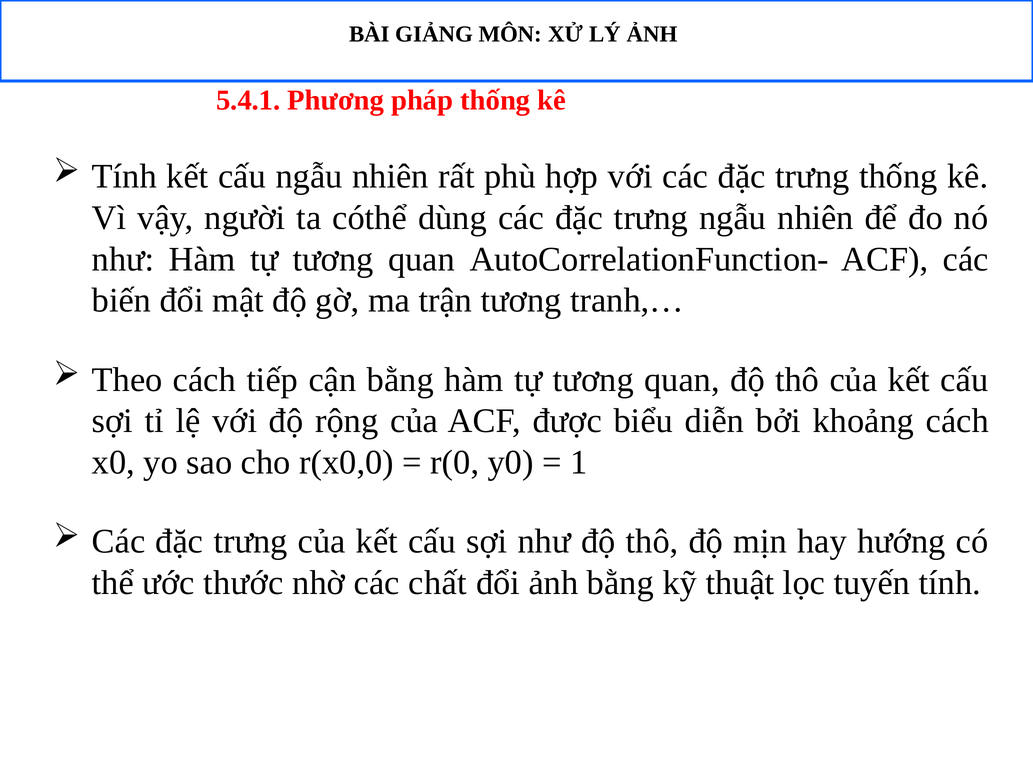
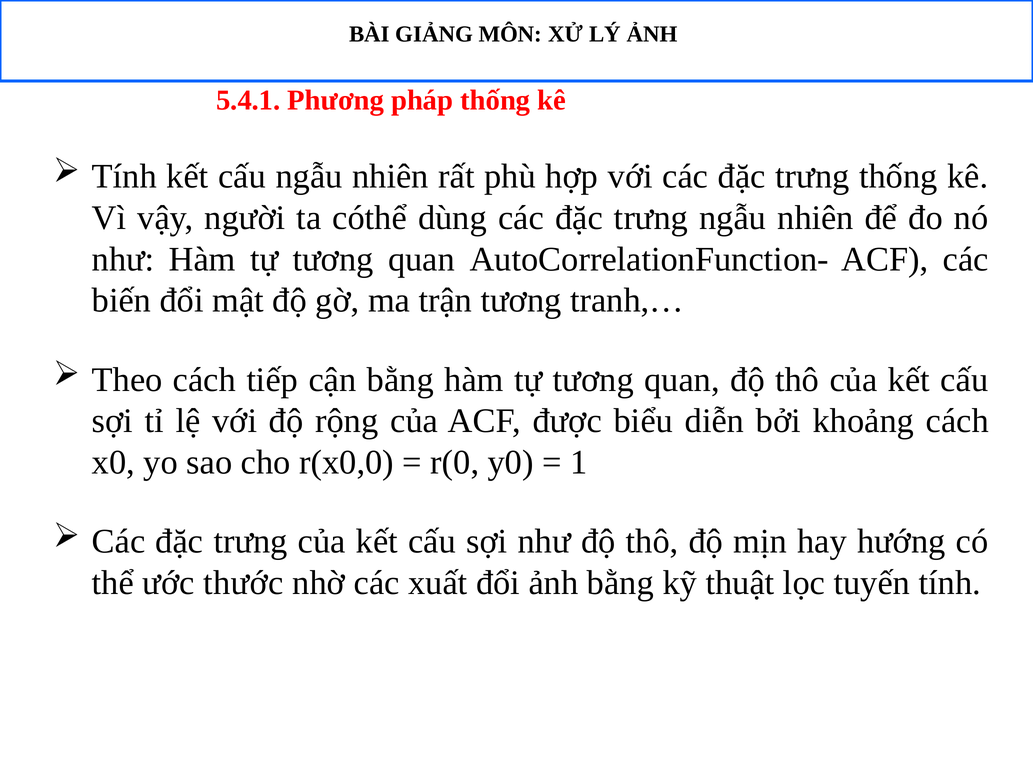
chất: chất -> xuất
